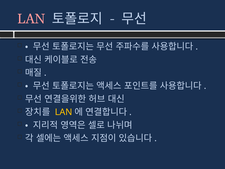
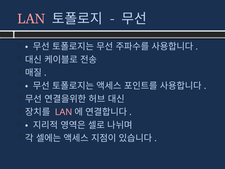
LAN at (64, 112) colour: yellow -> pink
